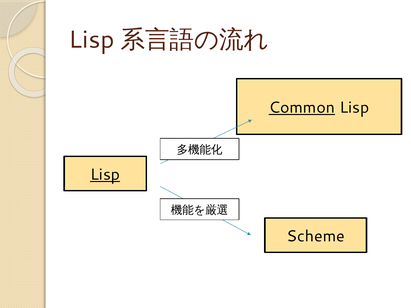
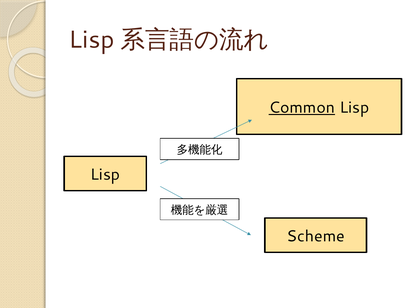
Lisp at (105, 175) underline: present -> none
